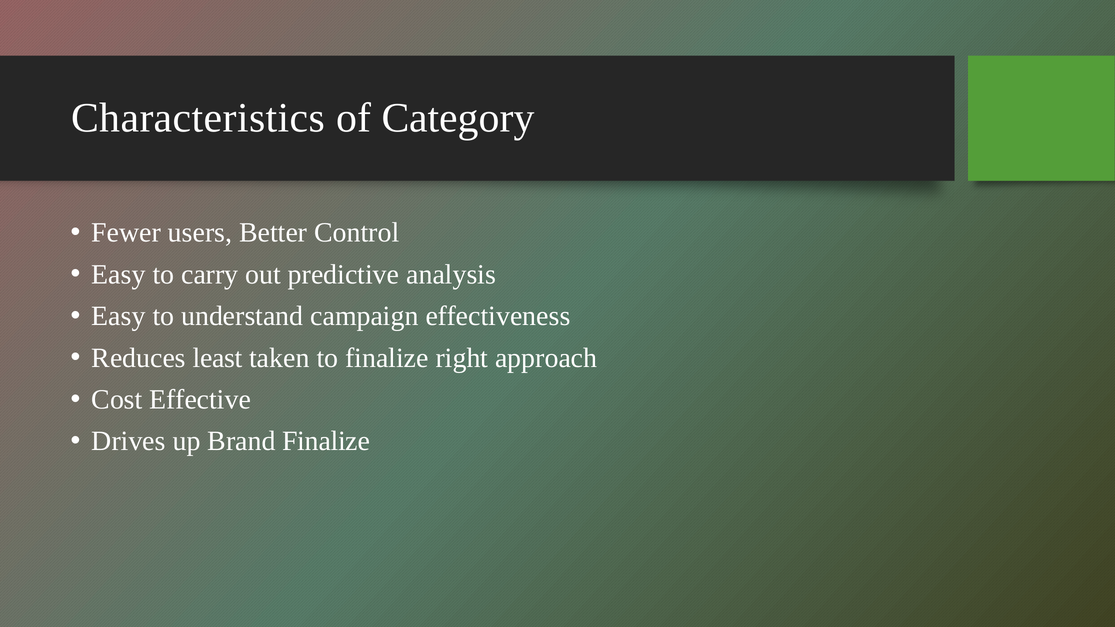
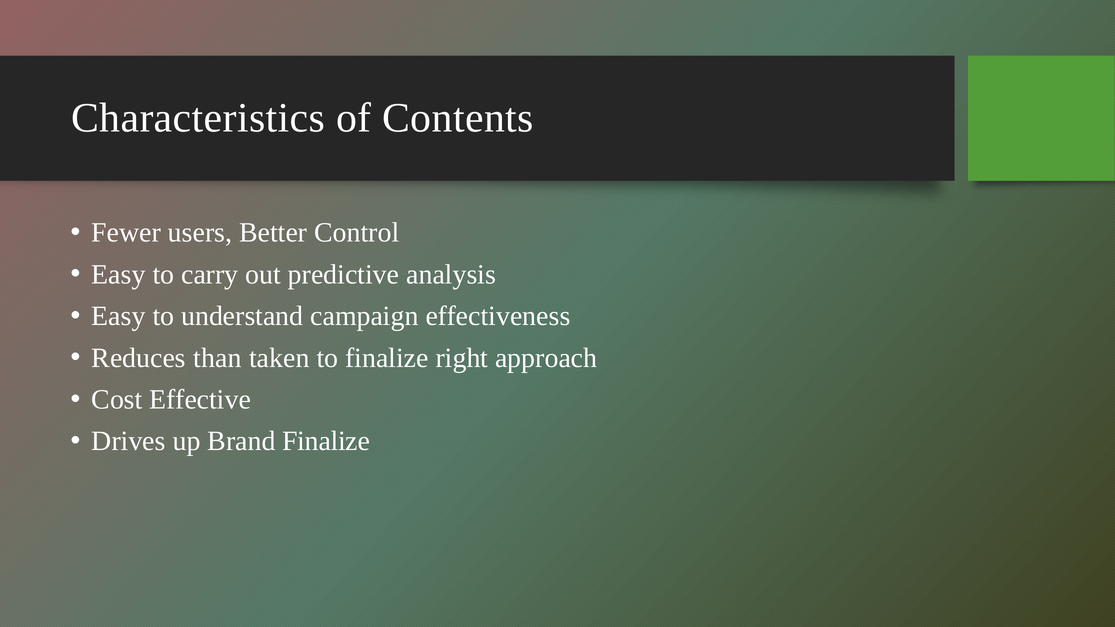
Category: Category -> Contents
least: least -> than
